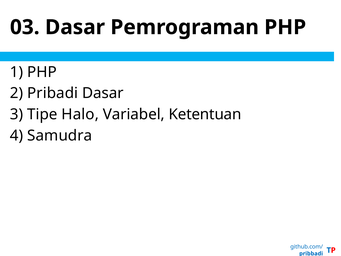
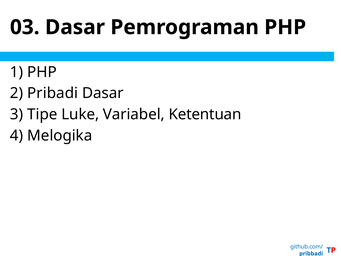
Halo: Halo -> Luke
Samudra: Samudra -> Melogika
